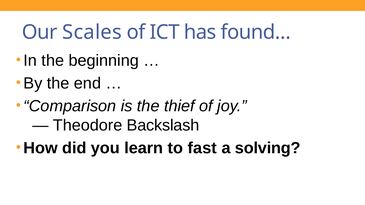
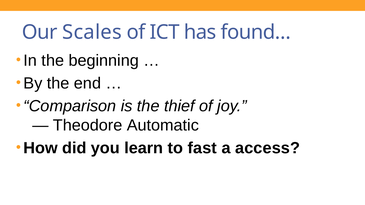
Backslash: Backslash -> Automatic
solving: solving -> access
